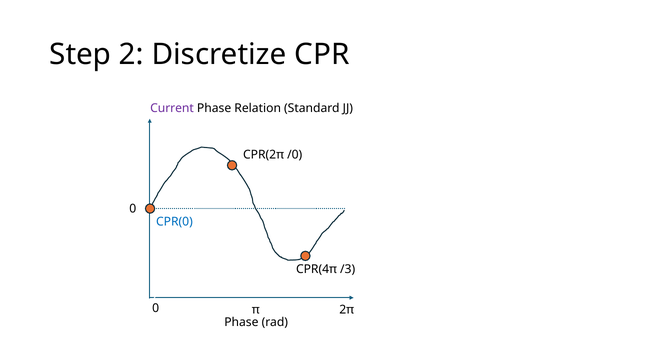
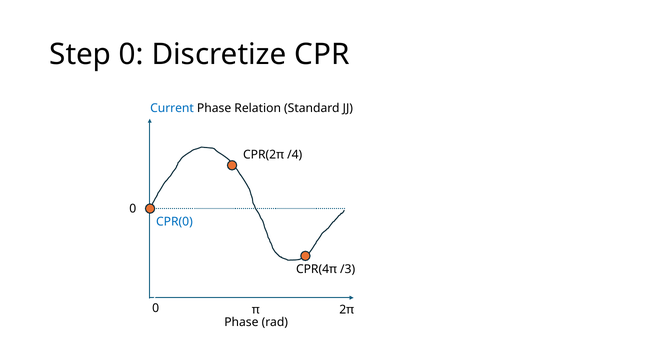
Step 2: 2 -> 0
Current colour: purple -> blue
/0: /0 -> /4
